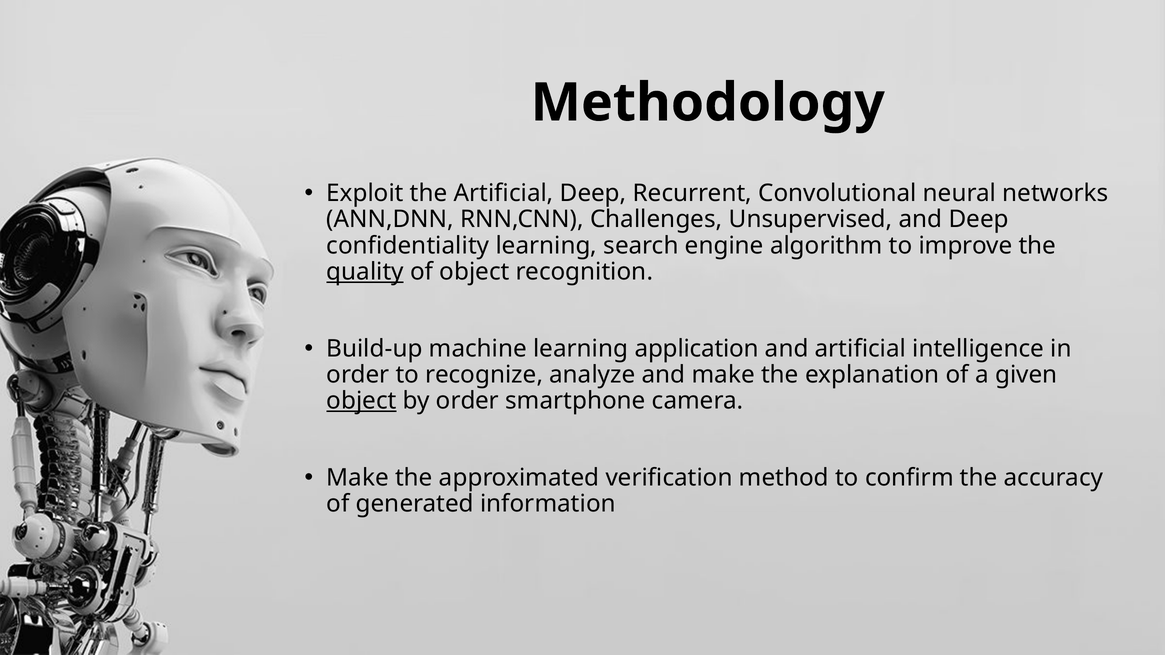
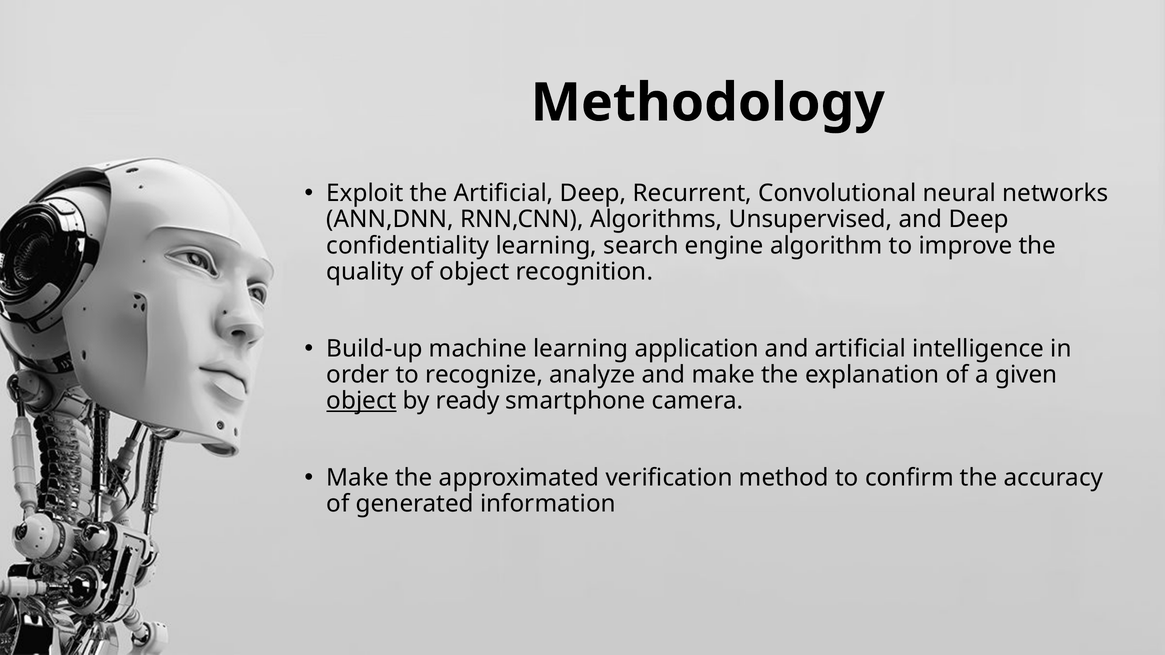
Challenges: Challenges -> Algorithms
quality underline: present -> none
by order: order -> ready
